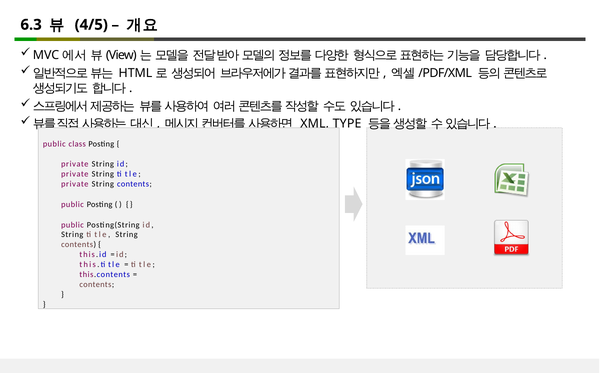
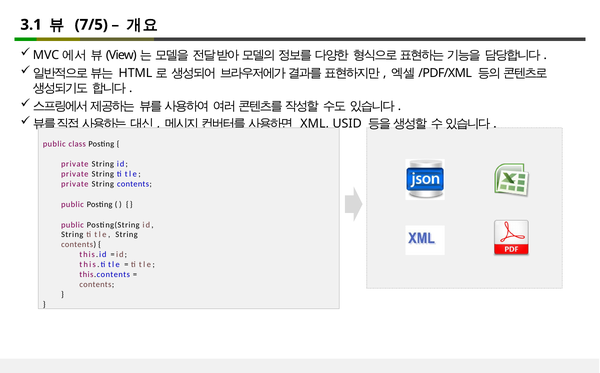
6.3: 6.3 -> 3.1
4/5: 4/5 -> 7/5
TYPE: TYPE -> USID
